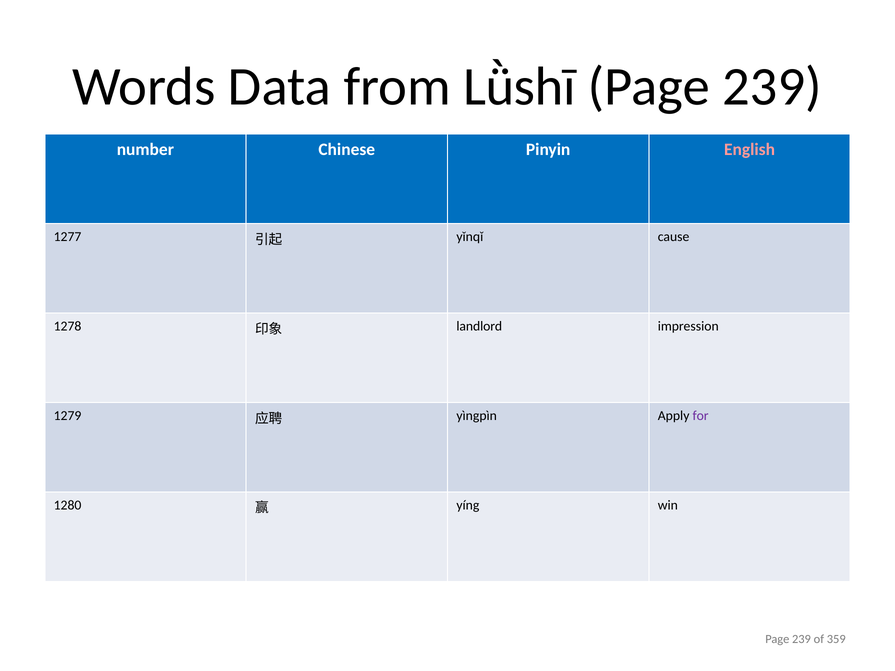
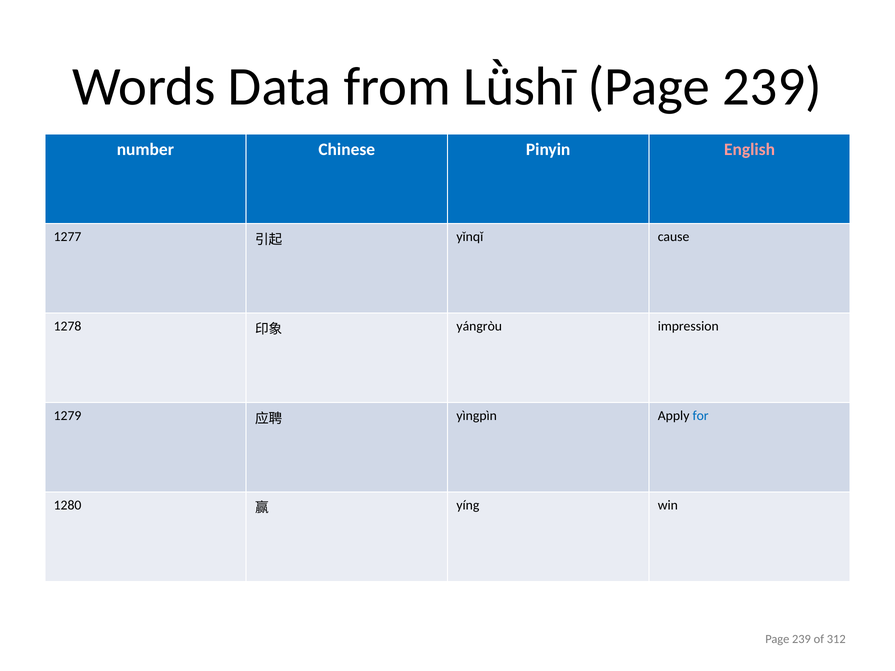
landlord: landlord -> yángròu
for colour: purple -> blue
359: 359 -> 312
